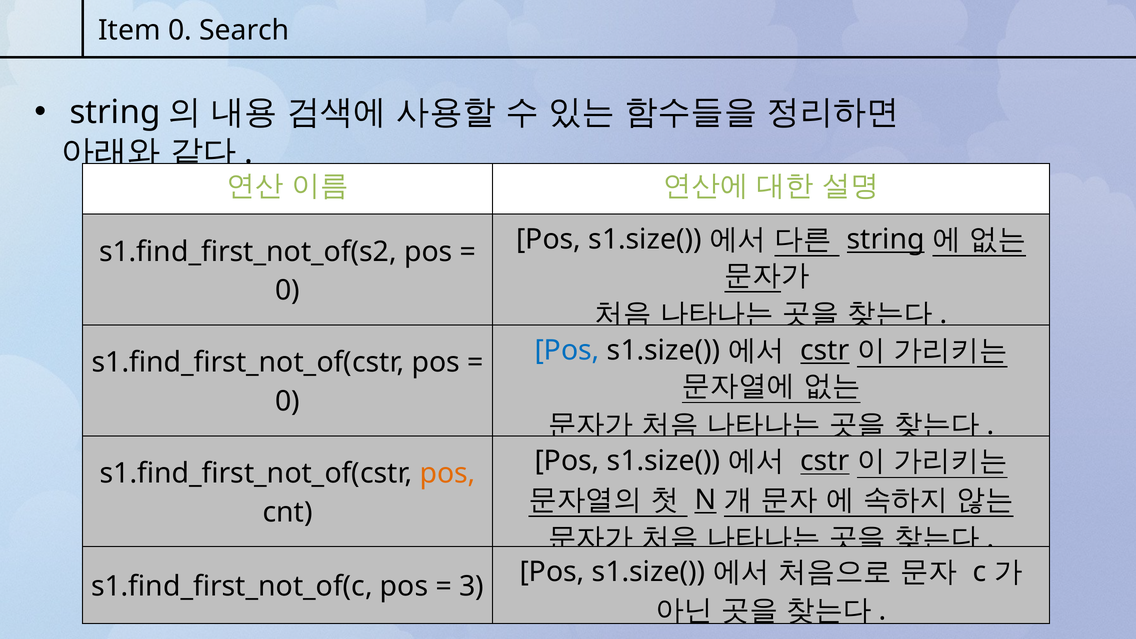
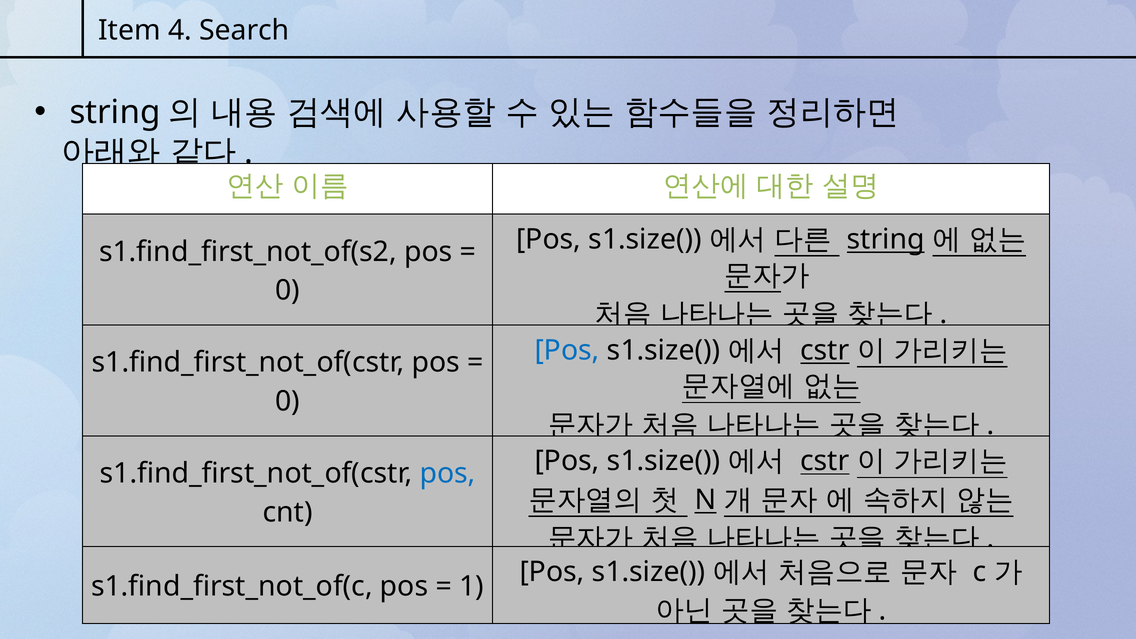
Item 0: 0 -> 4
pos at (448, 473) colour: orange -> blue
3: 3 -> 1
